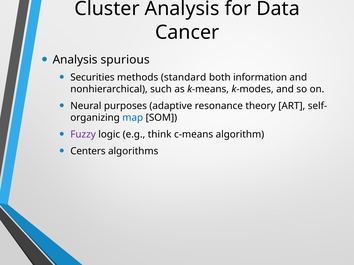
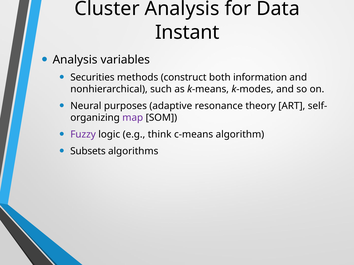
Cancer: Cancer -> Instant
spurious: spurious -> variables
standard: standard -> construct
map colour: blue -> purple
Centers: Centers -> Subsets
